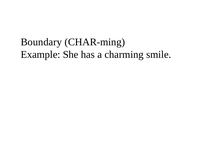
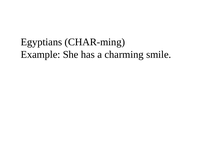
Boundary: Boundary -> Egyptians
